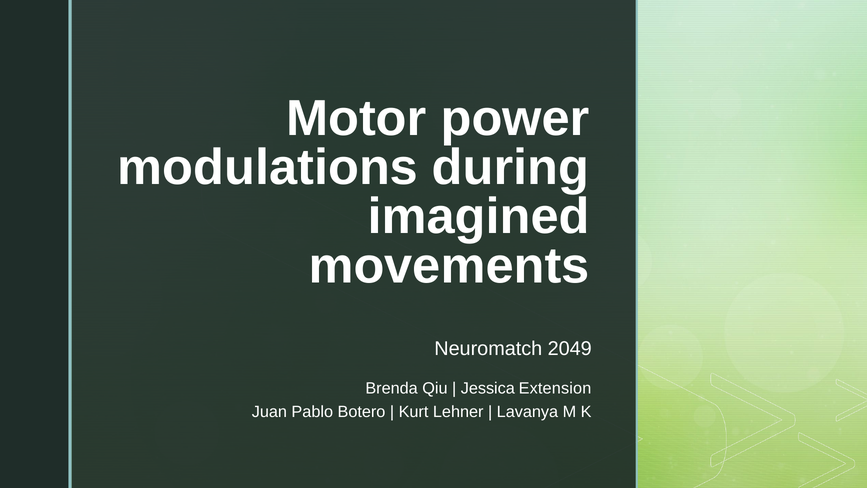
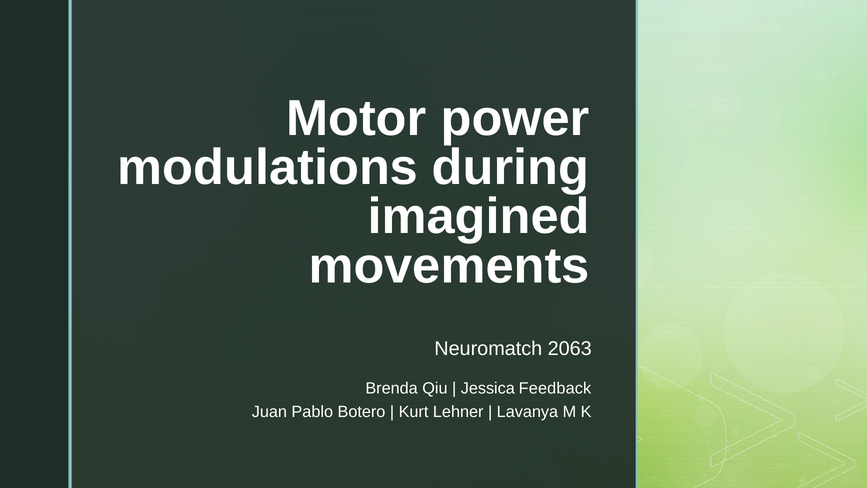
2049: 2049 -> 2063
Extension: Extension -> Feedback
